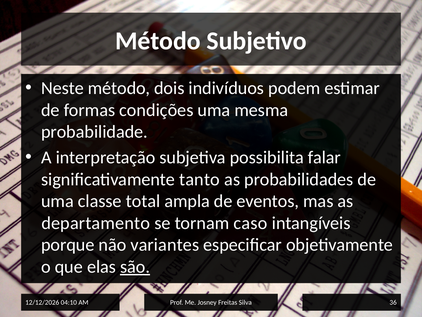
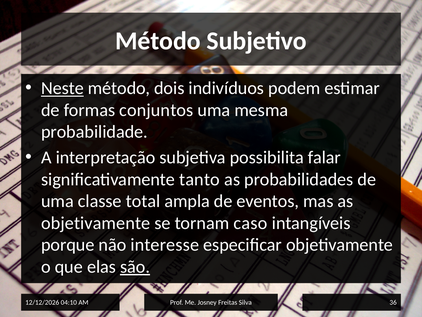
Neste underline: none -> present
condições: condições -> conjuntos
departamento at (96, 223): departamento -> objetivamente
variantes: variantes -> interesse
